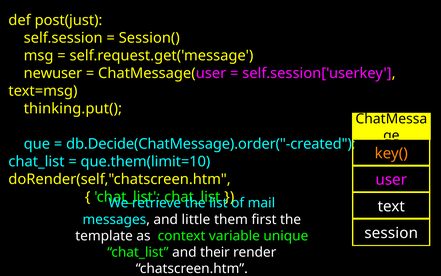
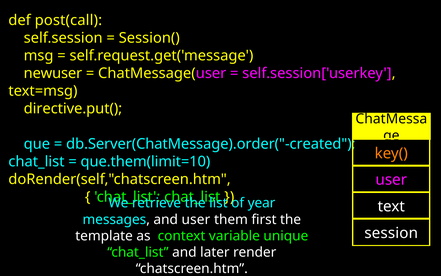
post(just: post(just -> post(call
thinking.put(: thinking.put( -> directive.put(
db.Decide(ChatMessage).order("-created: db.Decide(ChatMessage).order("-created -> db.Server(ChatMessage).order("-created
mail: mail -> year
and little: little -> user
their: their -> later
